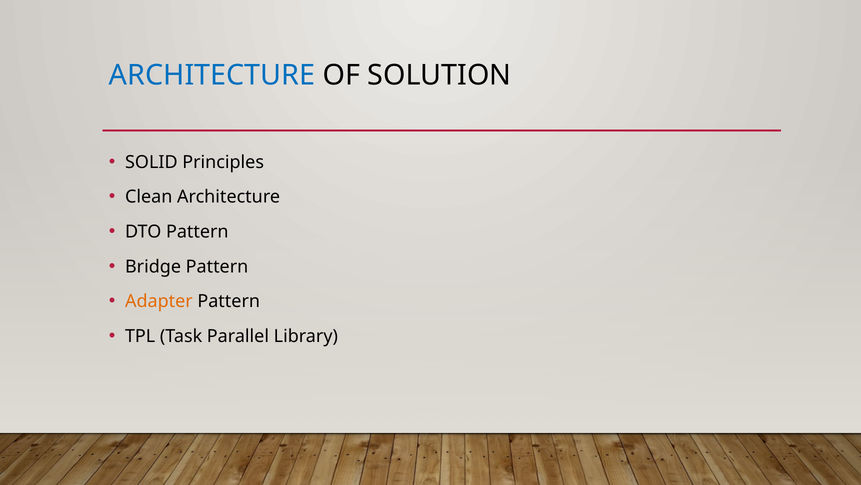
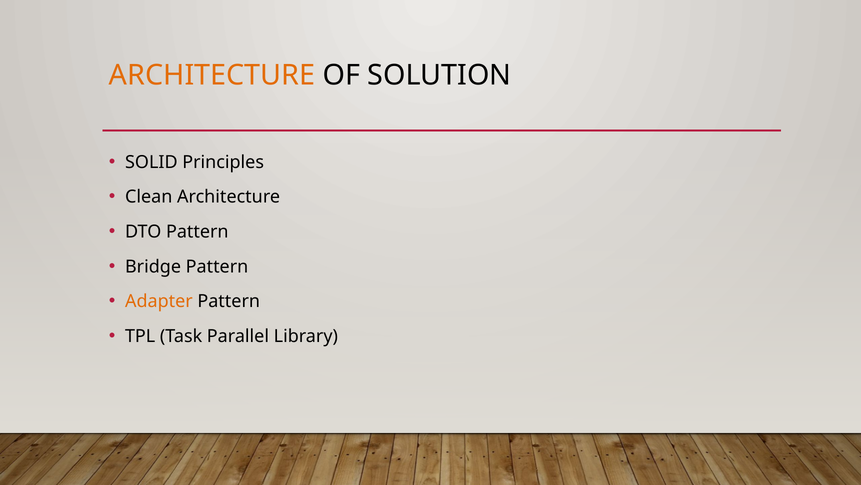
ARCHITECTURE at (212, 75) colour: blue -> orange
